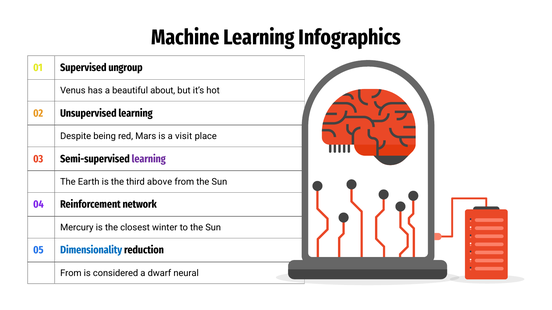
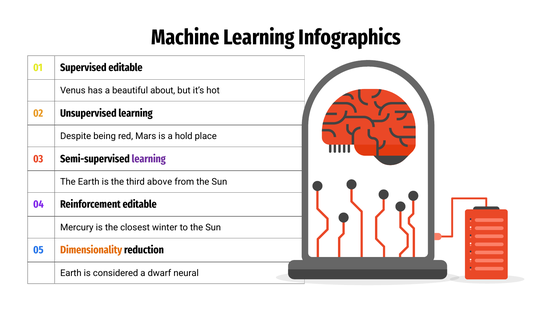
Supervised ungroup: ungroup -> editable
visit: visit -> hold
Reinforcement network: network -> editable
Dimensionality colour: blue -> orange
From at (71, 273): From -> Earth
